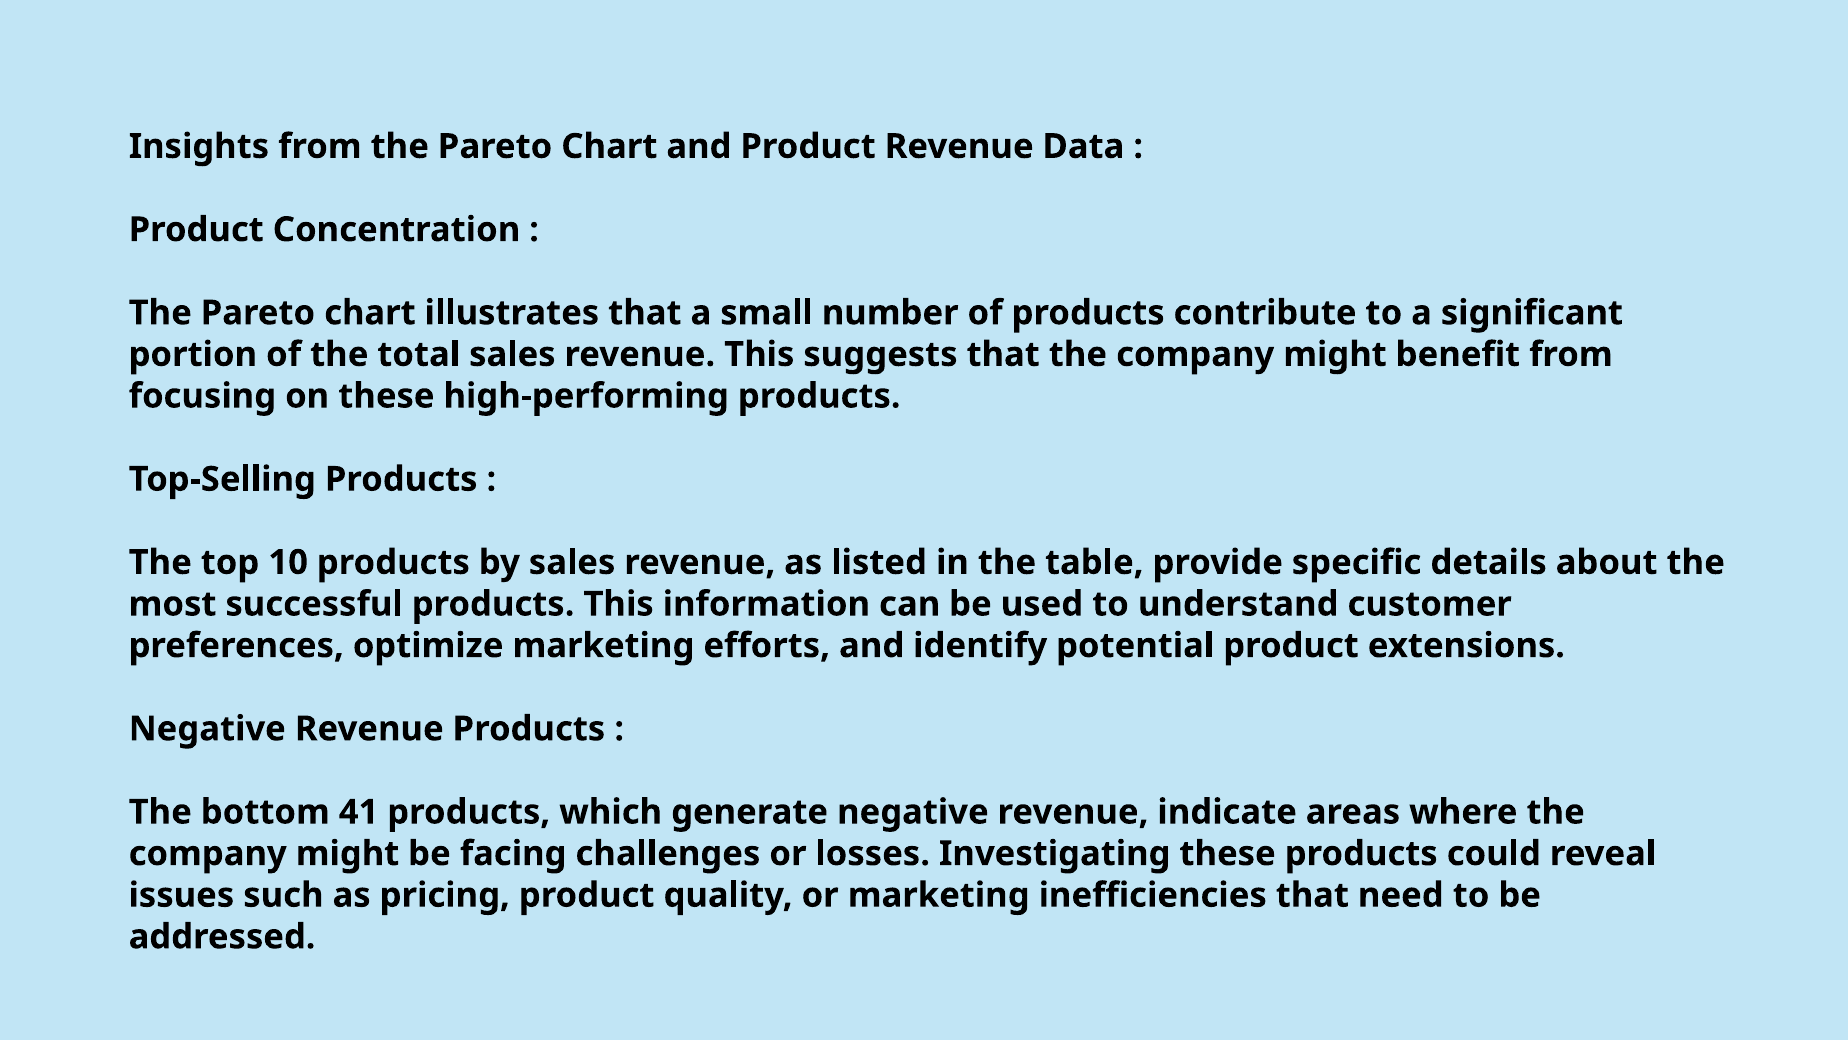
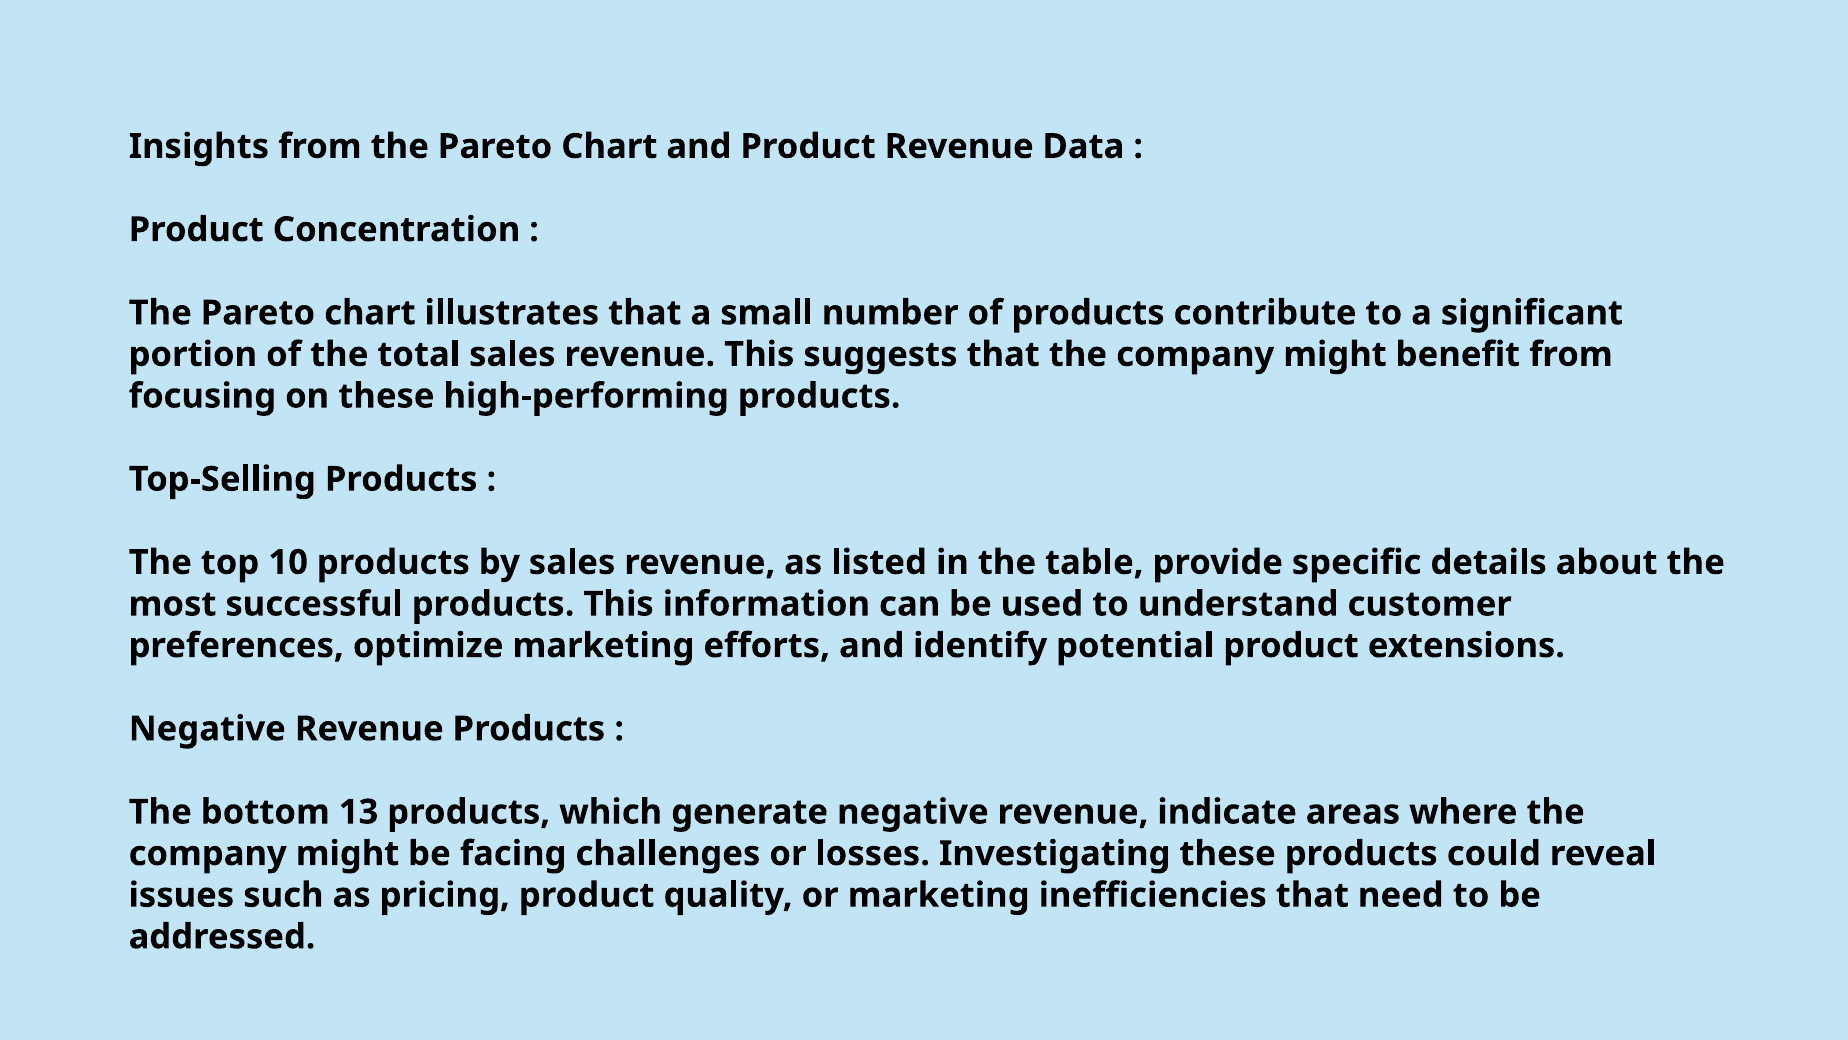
41: 41 -> 13
